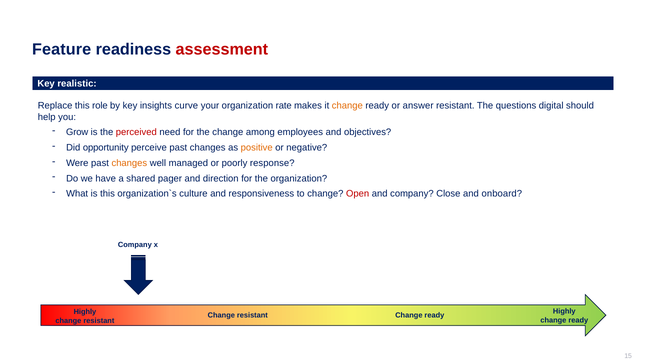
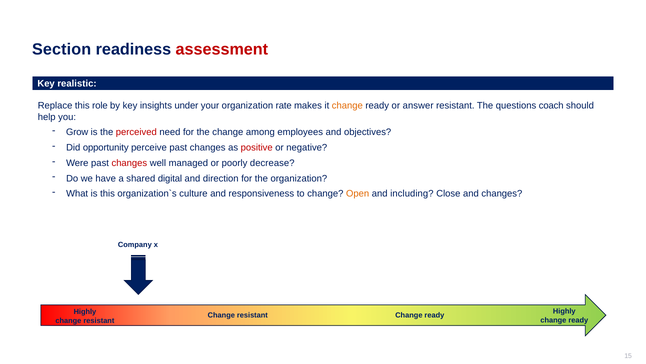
Feature: Feature -> Section
curve: curve -> under
digital: digital -> coach
positive colour: orange -> red
changes at (129, 163) colour: orange -> red
response: response -> decrease
pager: pager -> digital
Open colour: red -> orange
and company: company -> including
and onboard: onboard -> changes
